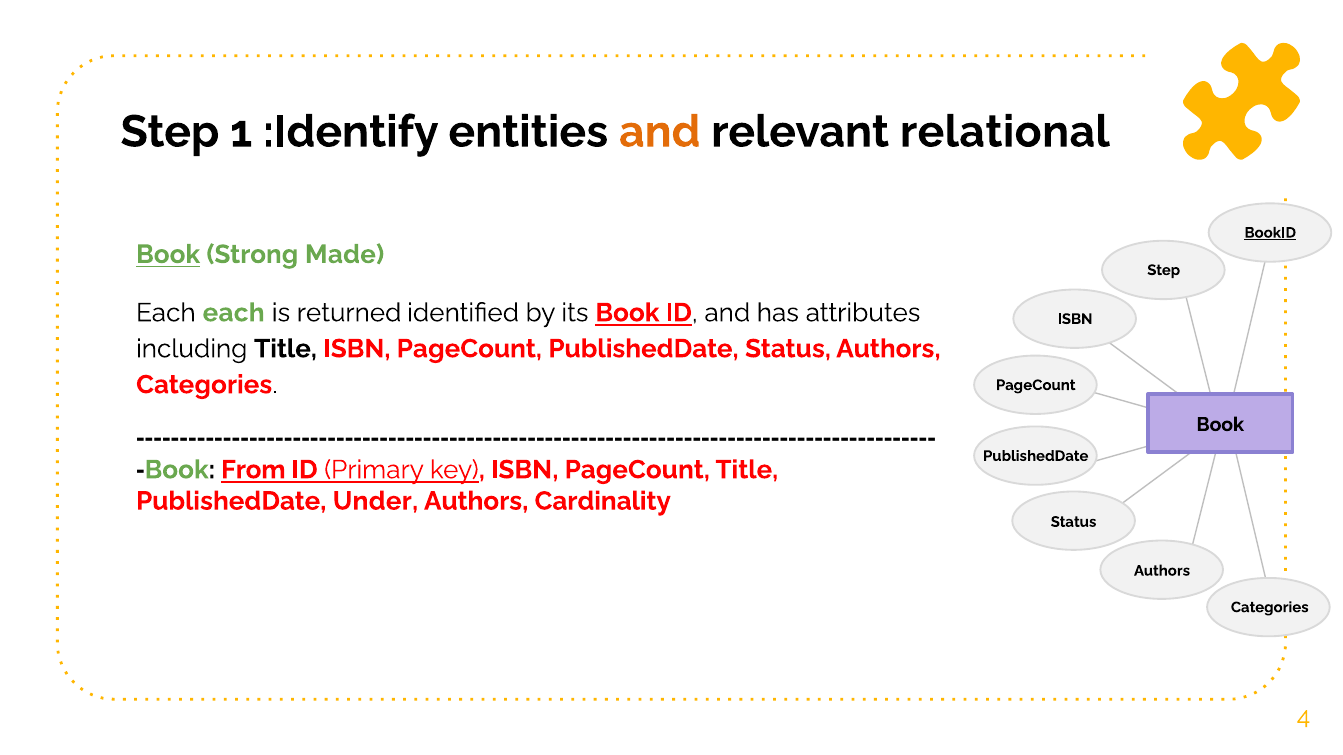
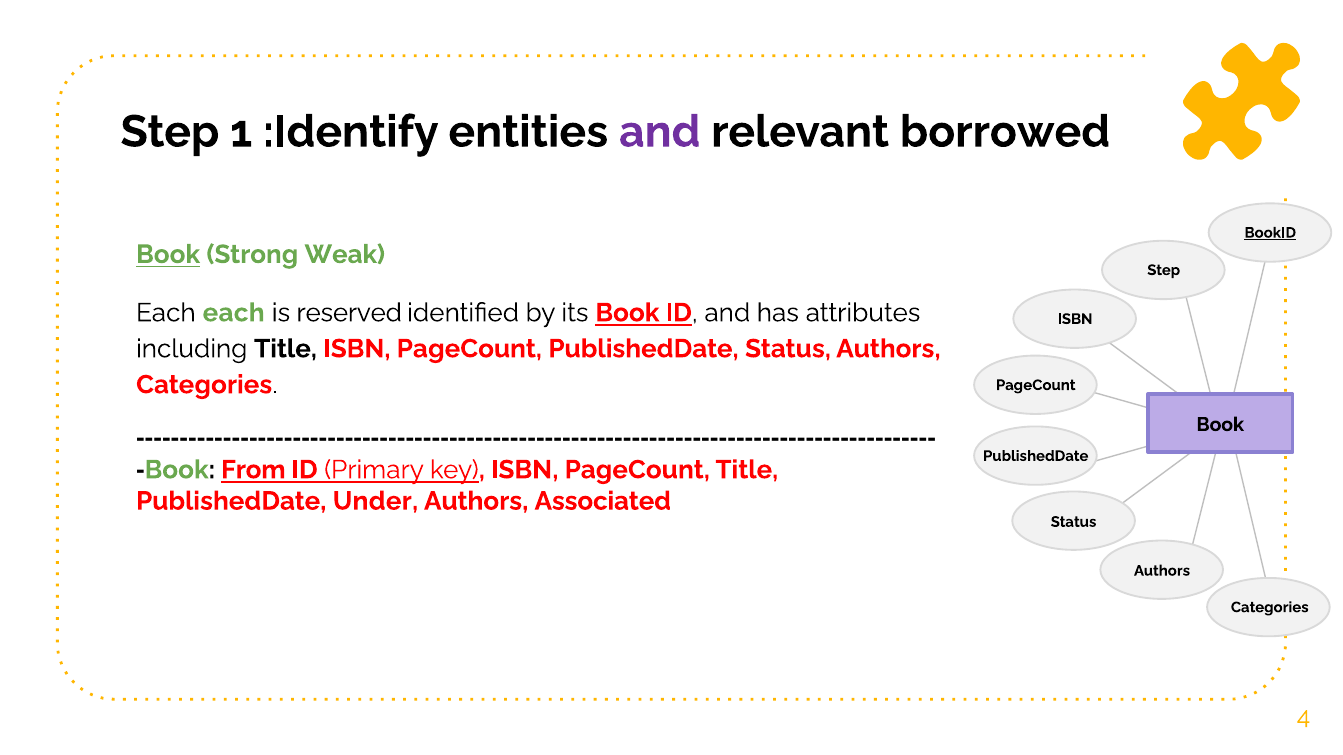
and at (660, 132) colour: orange -> purple
relational: relational -> borrowed
Made: Made -> Weak
returned: returned -> reserved
Cardinality: Cardinality -> Associated
